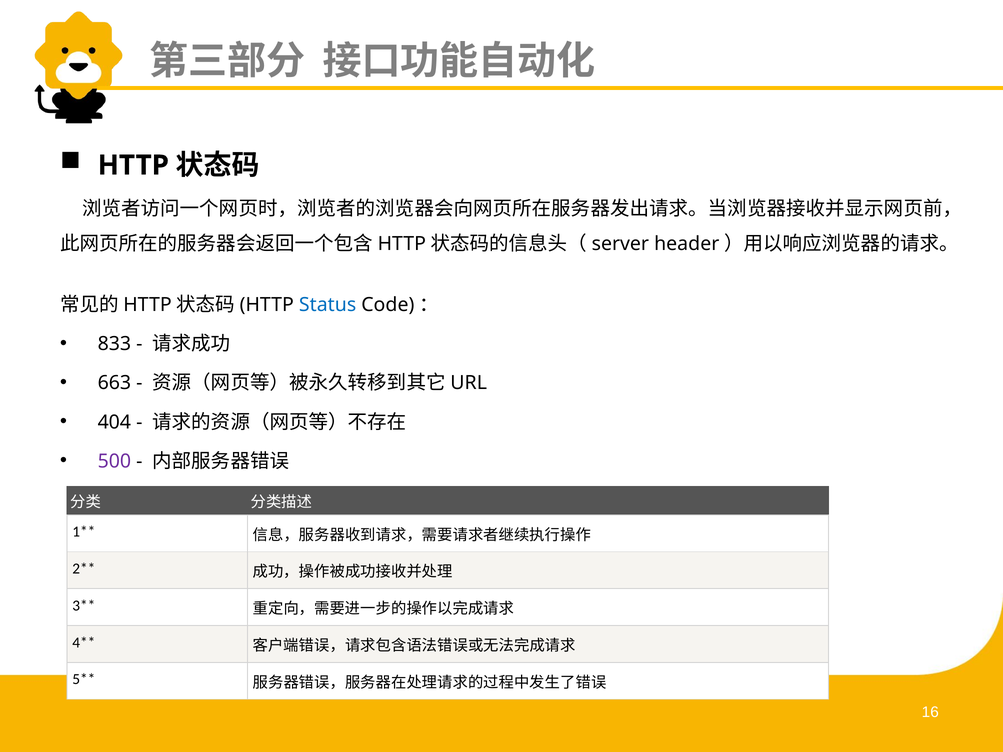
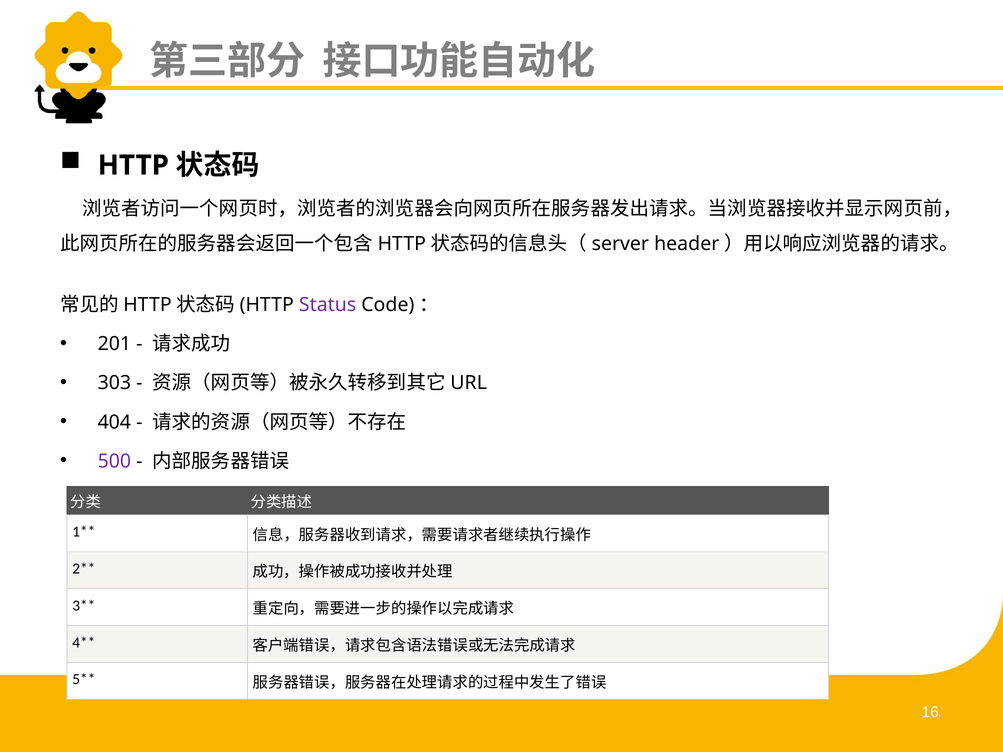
Status colour: blue -> purple
833: 833 -> 201
663: 663 -> 303
